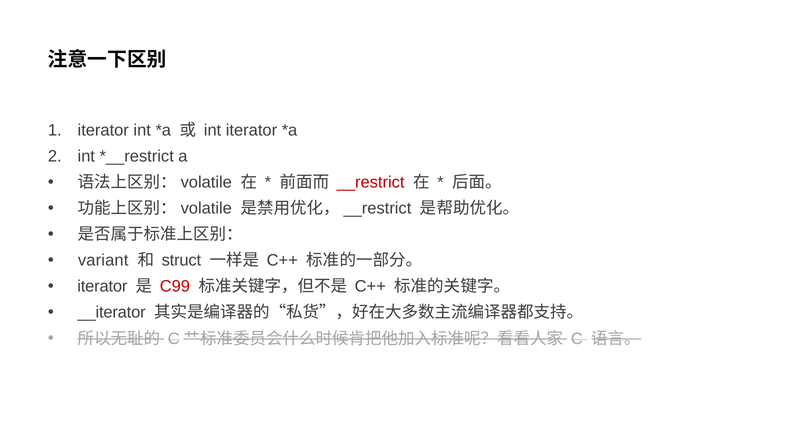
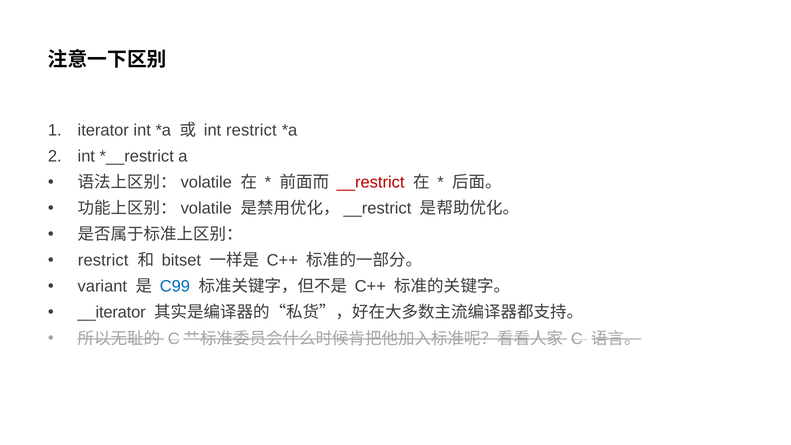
int iterator: iterator -> restrict
variant at (103, 260): variant -> restrict
struct: struct -> bitset
iterator at (102, 286): iterator -> variant
C99 colour: red -> blue
